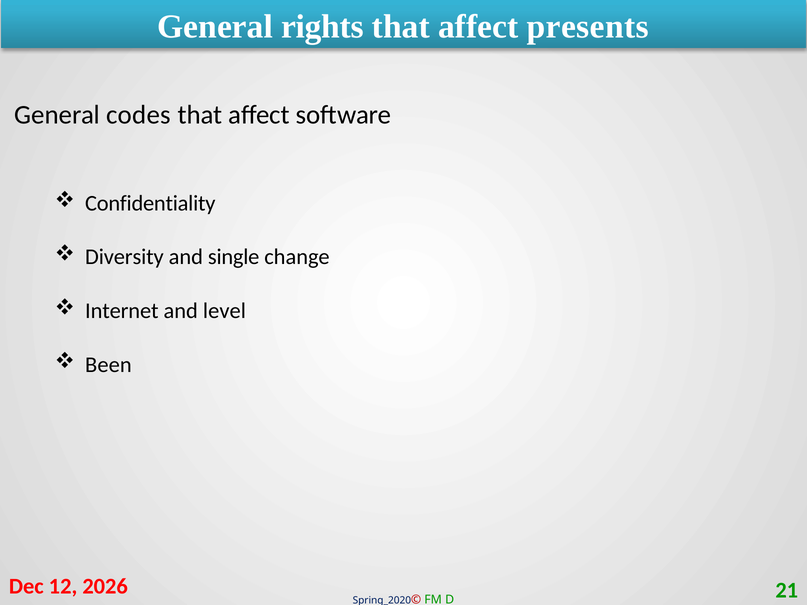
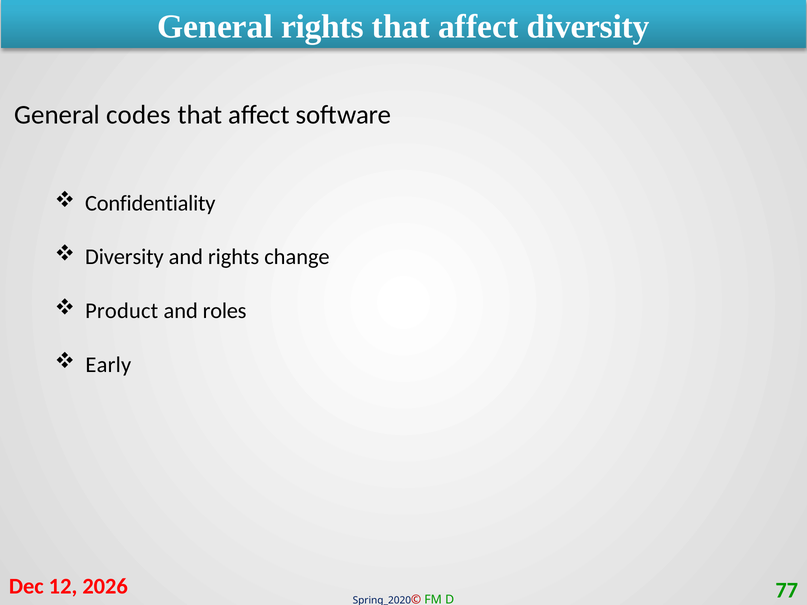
affect presents: presents -> diversity
and single: single -> rights
Internet: Internet -> Product
level: level -> roles
Been: Been -> Early
21: 21 -> 77
